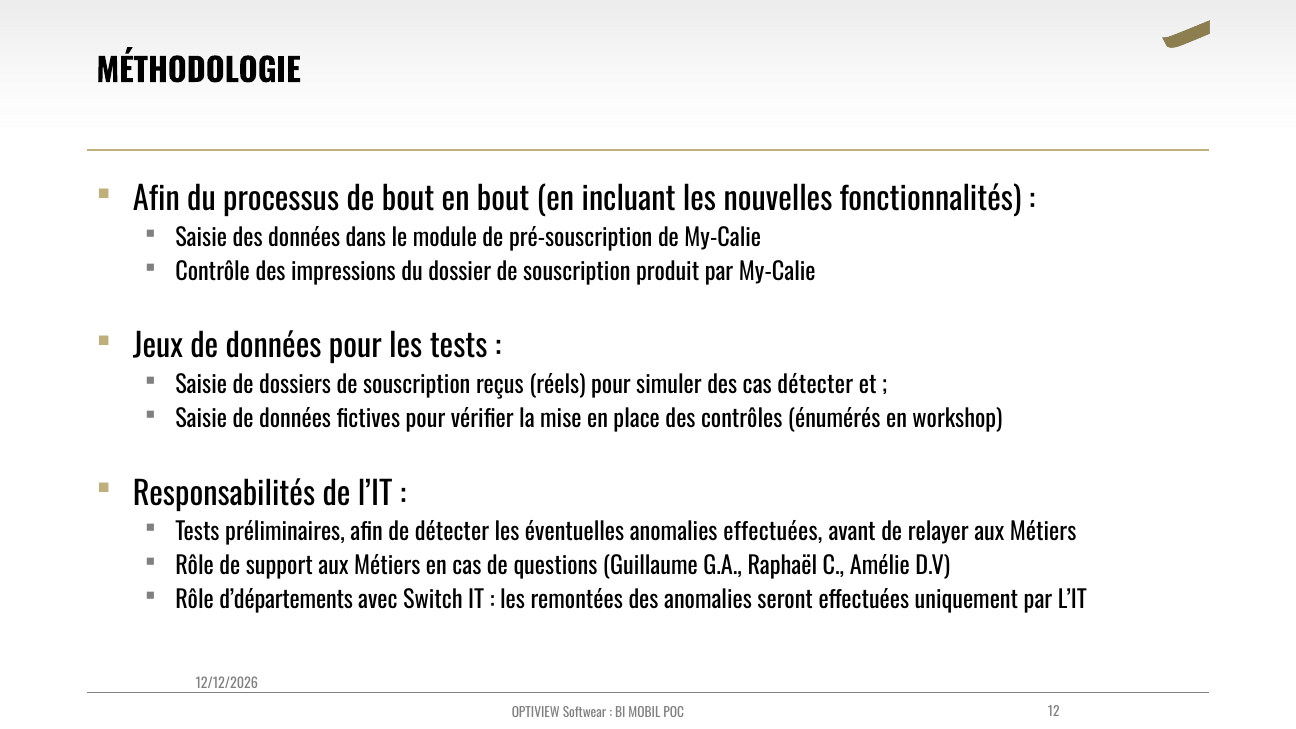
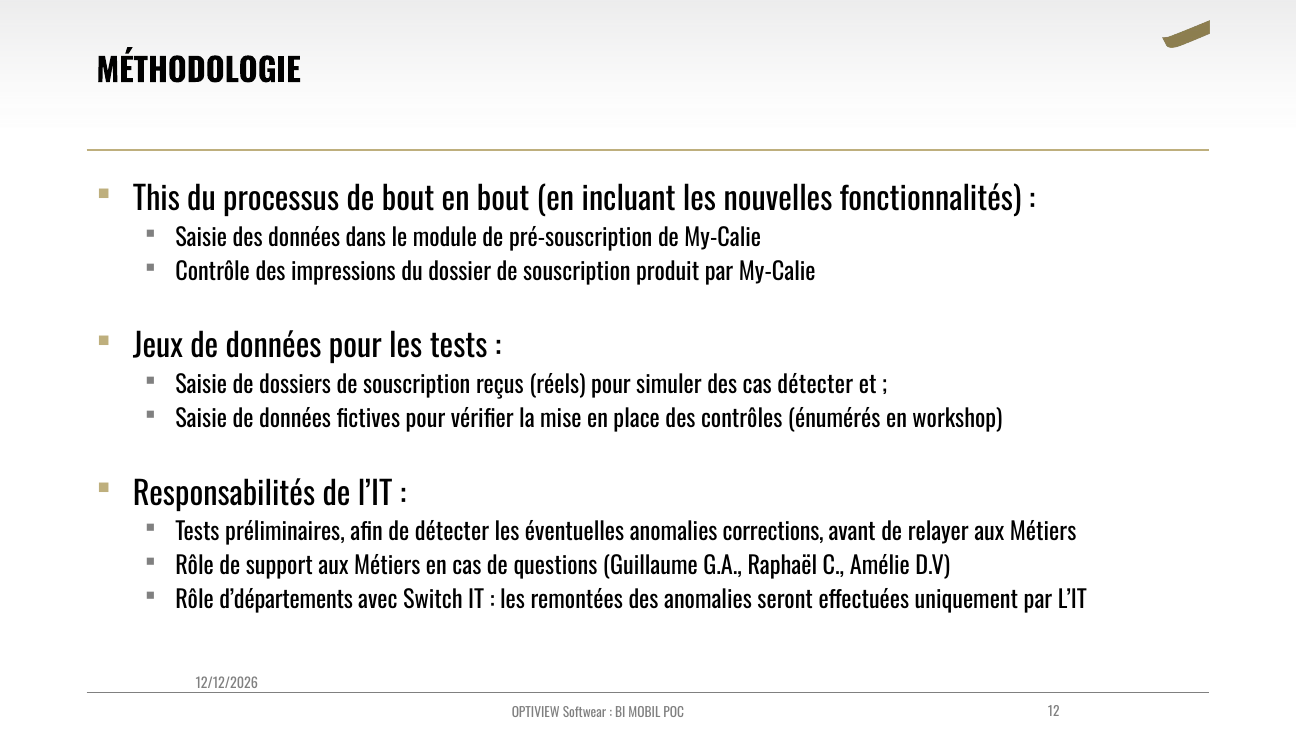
Afin at (156, 200): Afin -> This
anomalies effectuées: effectuées -> corrections
